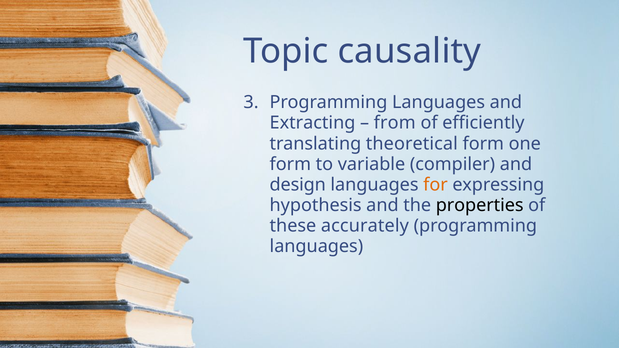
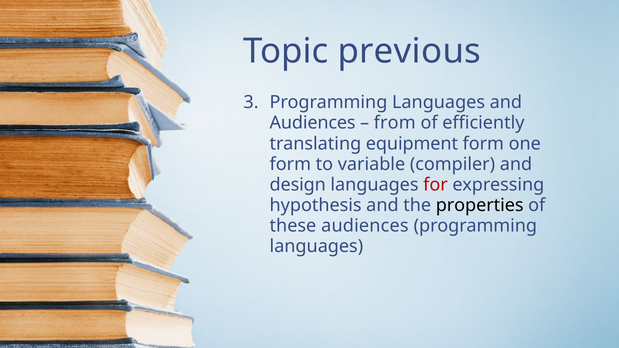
causality: causality -> previous
Extracting at (313, 123): Extracting -> Audiences
theoretical: theoretical -> equipment
for colour: orange -> red
these accurately: accurately -> audiences
